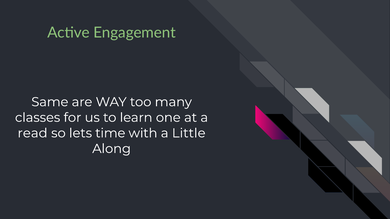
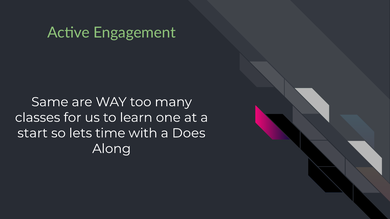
read: read -> start
Little: Little -> Does
